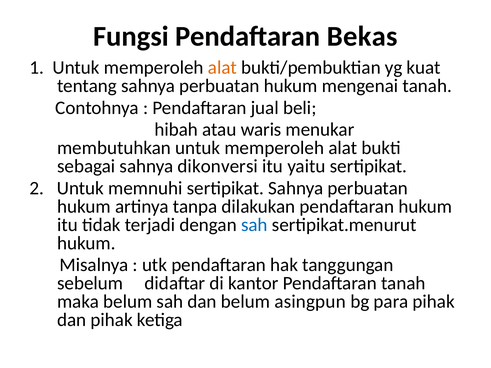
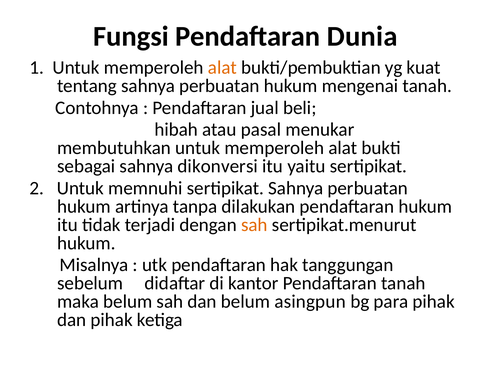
Bekas: Bekas -> Dunia
waris: waris -> pasal
sah at (254, 225) colour: blue -> orange
